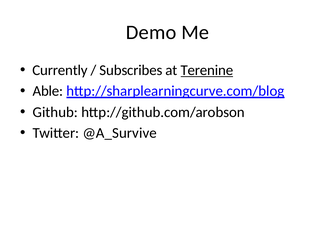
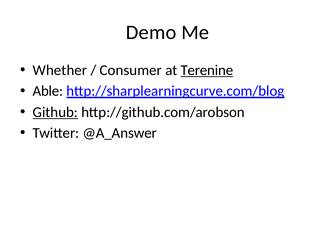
Currently: Currently -> Whether
Subscribes: Subscribes -> Consumer
Github underline: none -> present
@A_Survive: @A_Survive -> @A_Answer
